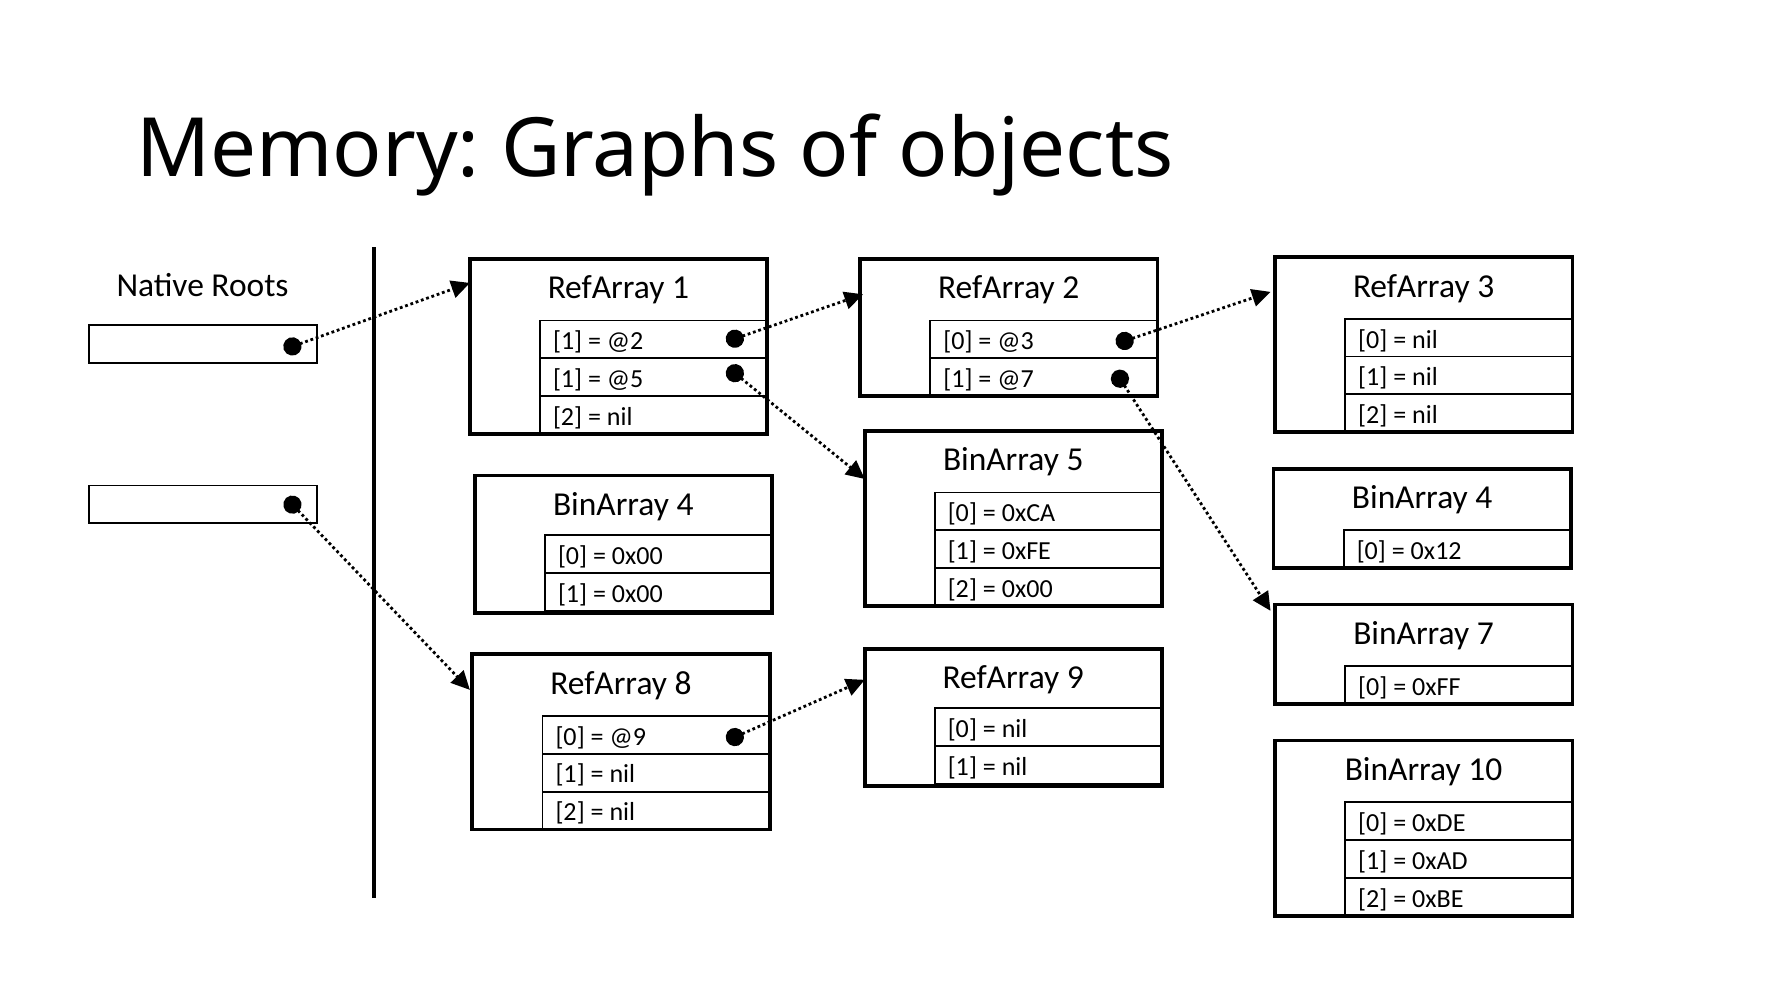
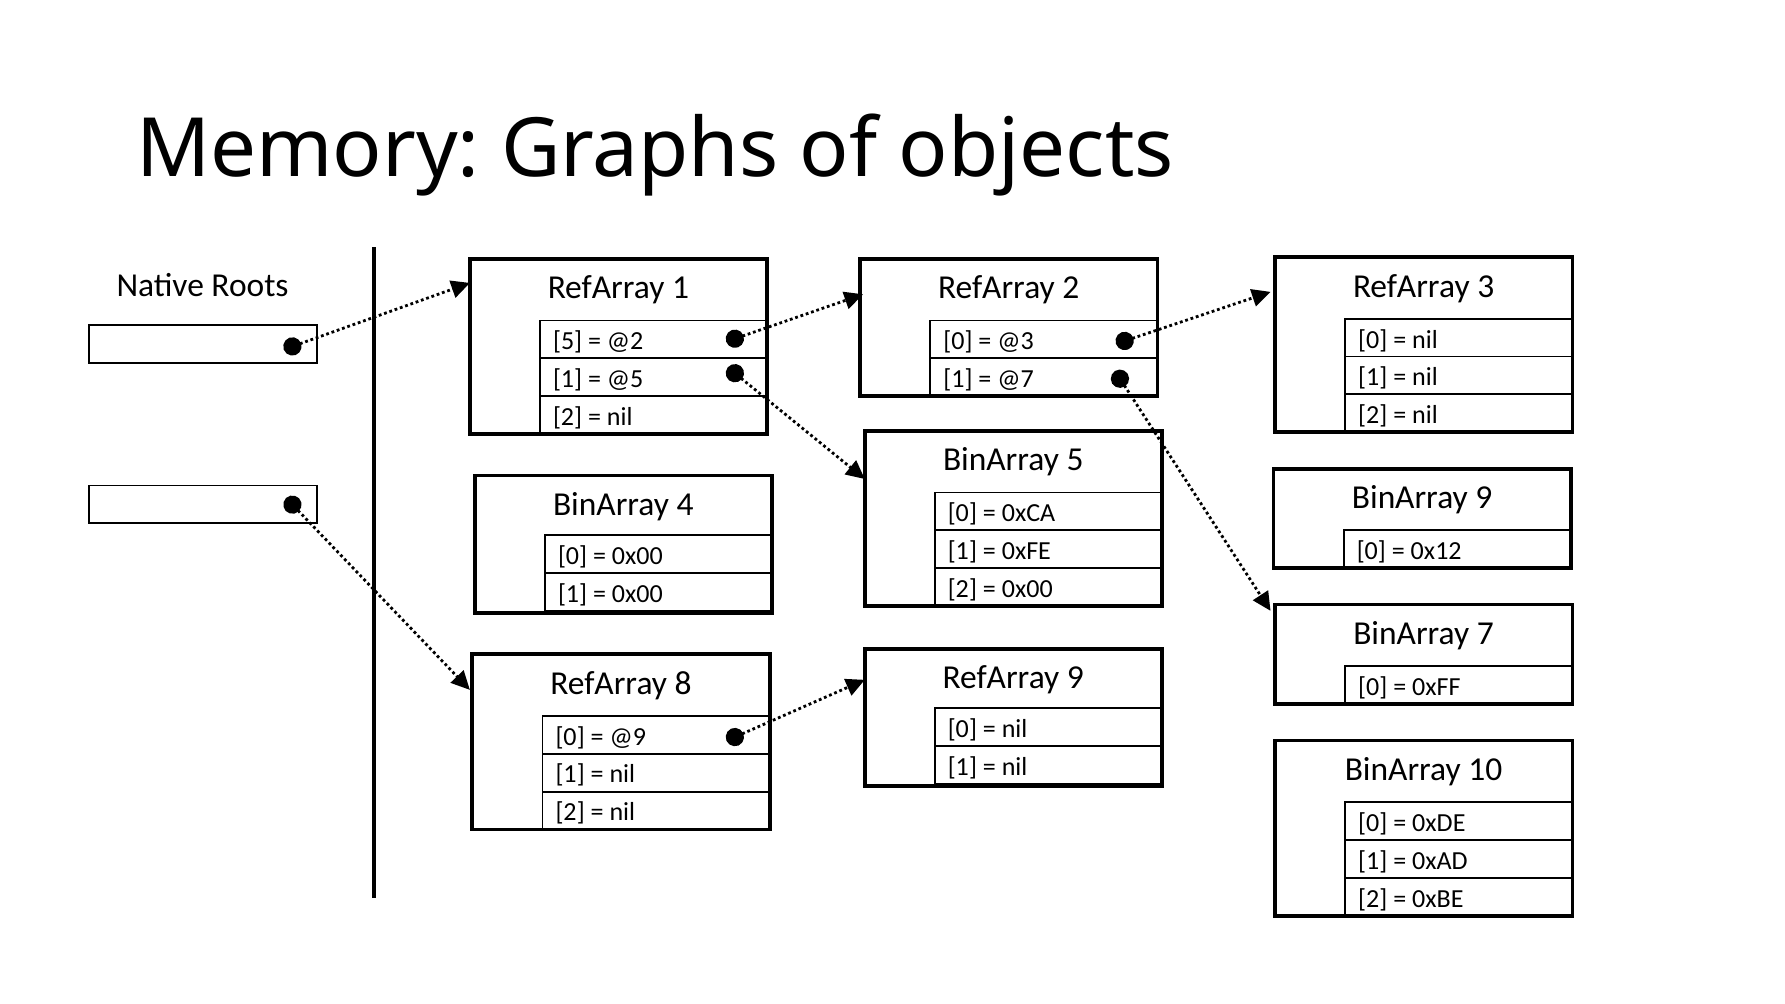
1 at (568, 341): 1 -> 5
4 at (1484, 498): 4 -> 9
